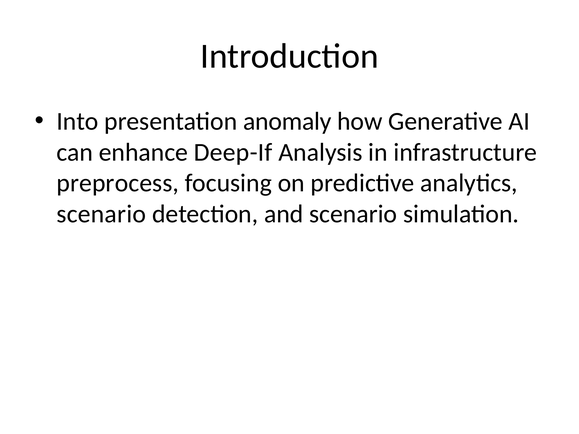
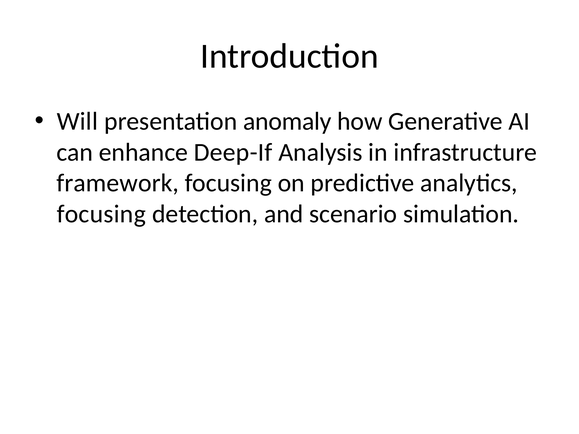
Into: Into -> Will
preprocess: preprocess -> framework
scenario at (101, 214): scenario -> focusing
